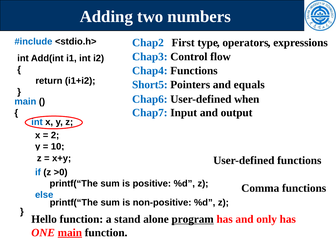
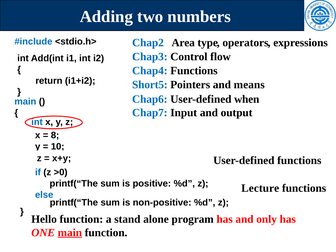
First: First -> Area
equals: equals -> means
2: 2 -> 8
Comma: Comma -> Lecture
program underline: present -> none
